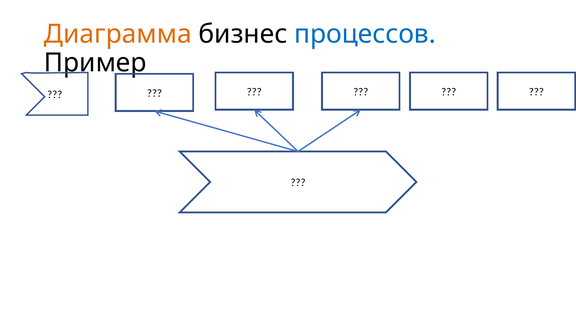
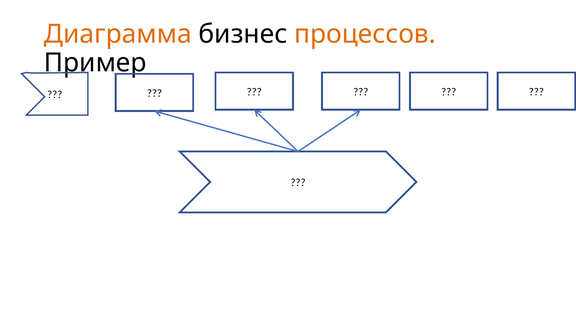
процессов colour: blue -> orange
